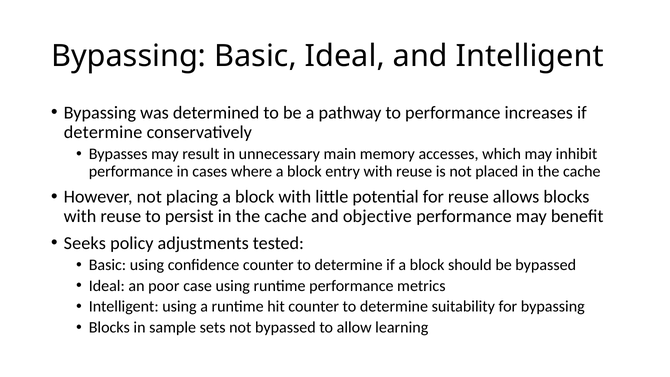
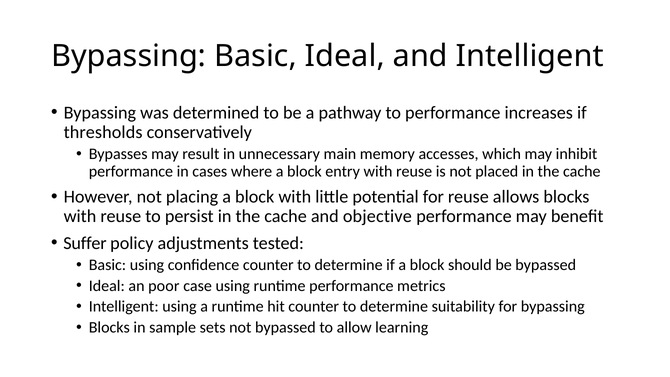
determine at (103, 132): determine -> thresholds
Seeks: Seeks -> Suffer
